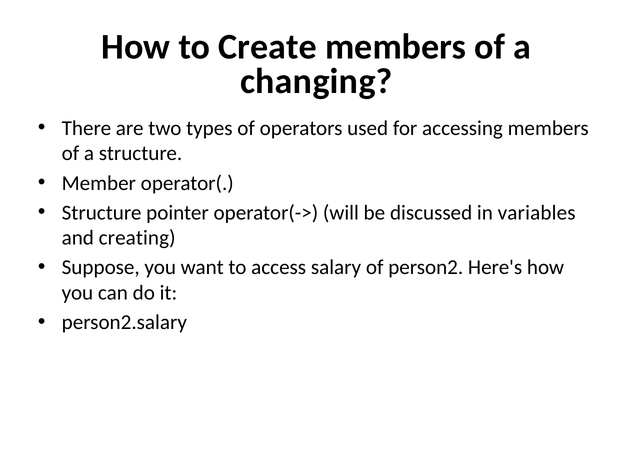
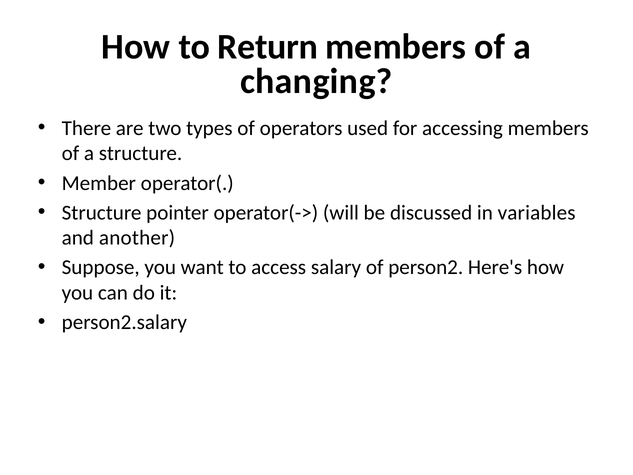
Create: Create -> Return
creating: creating -> another
